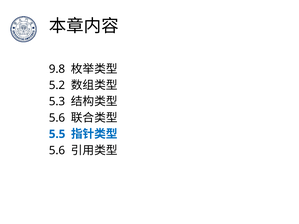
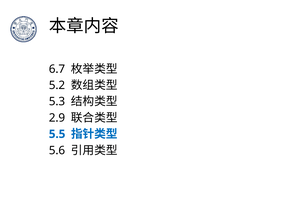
9.8: 9.8 -> 6.7
5.6 at (57, 118): 5.6 -> 2.9
